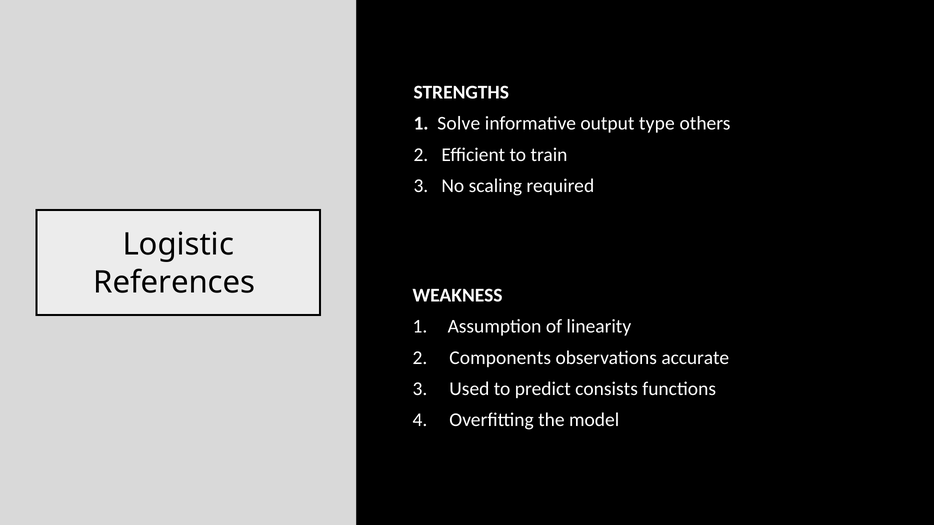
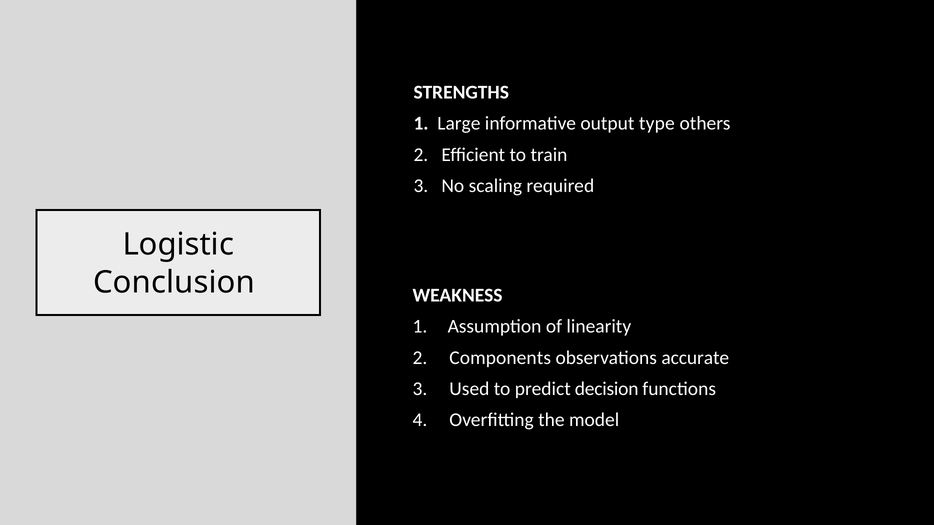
Solve: Solve -> Large
References: References -> Conclusion
consists: consists -> decision
